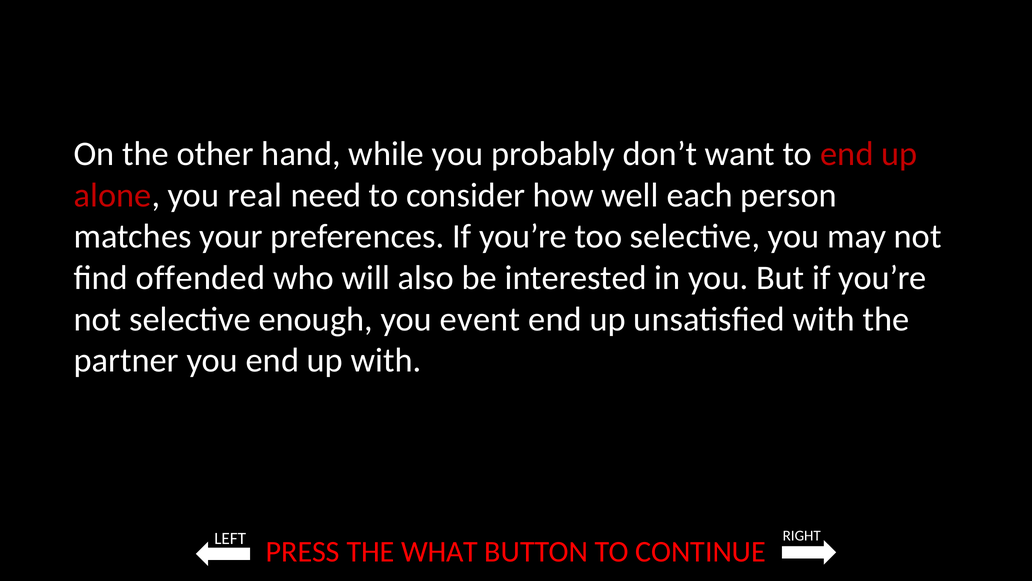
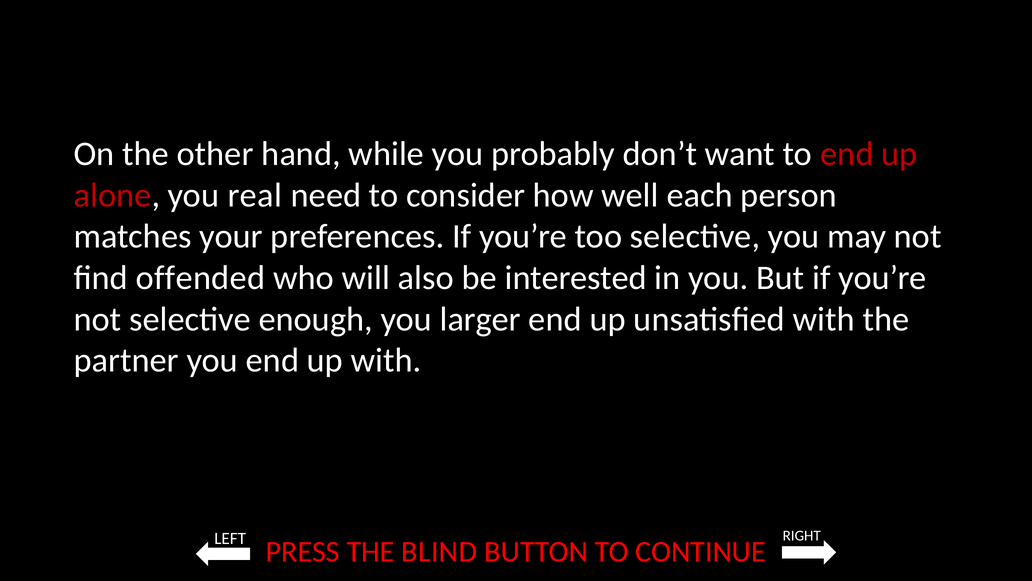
event: event -> larger
WHAT: WHAT -> BLIND
